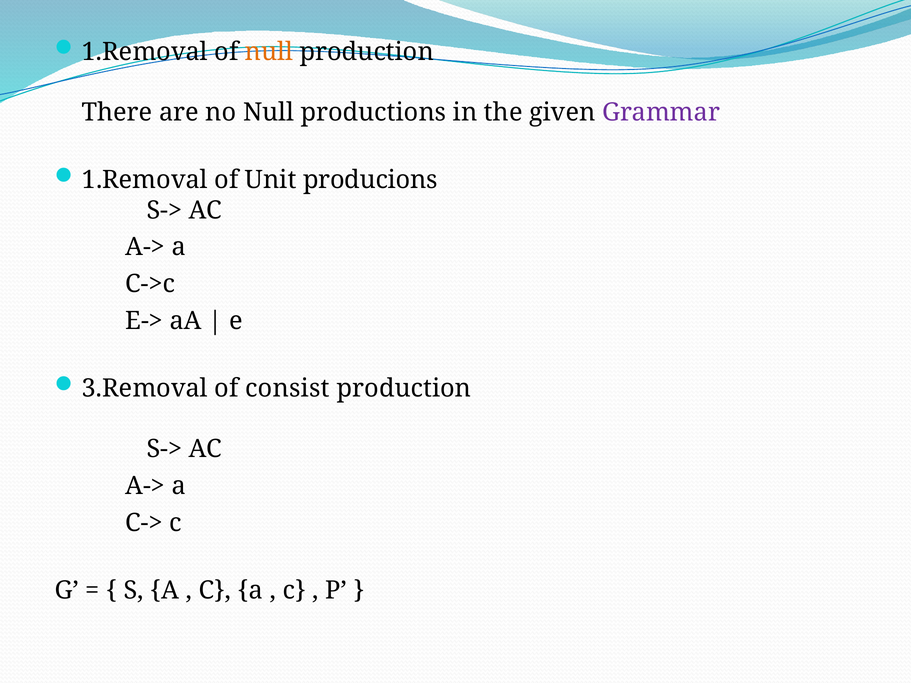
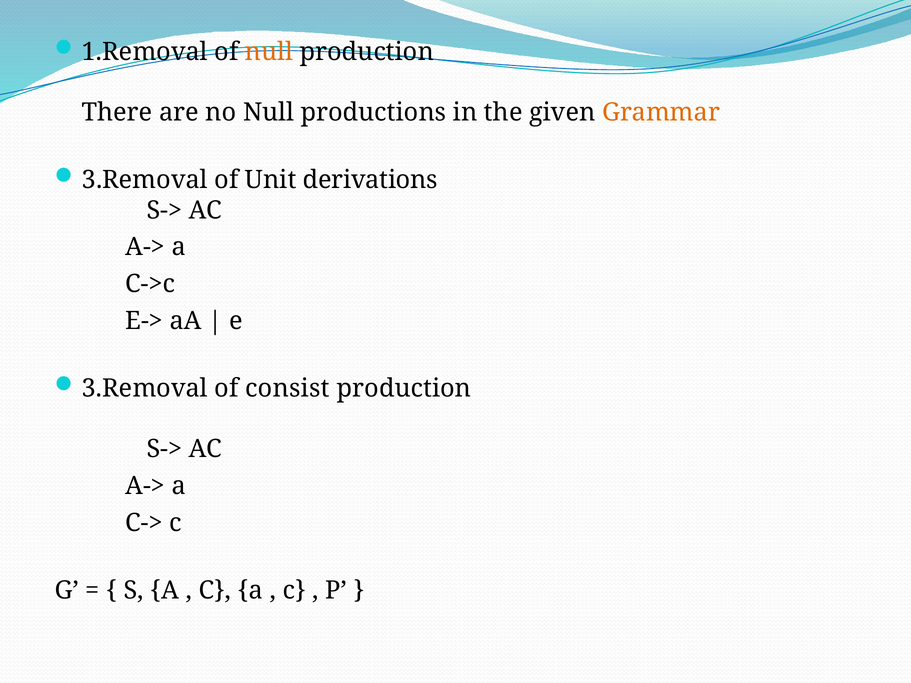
Grammar colour: purple -> orange
1.Removal at (145, 180): 1.Removal -> 3.Removal
producions: producions -> derivations
